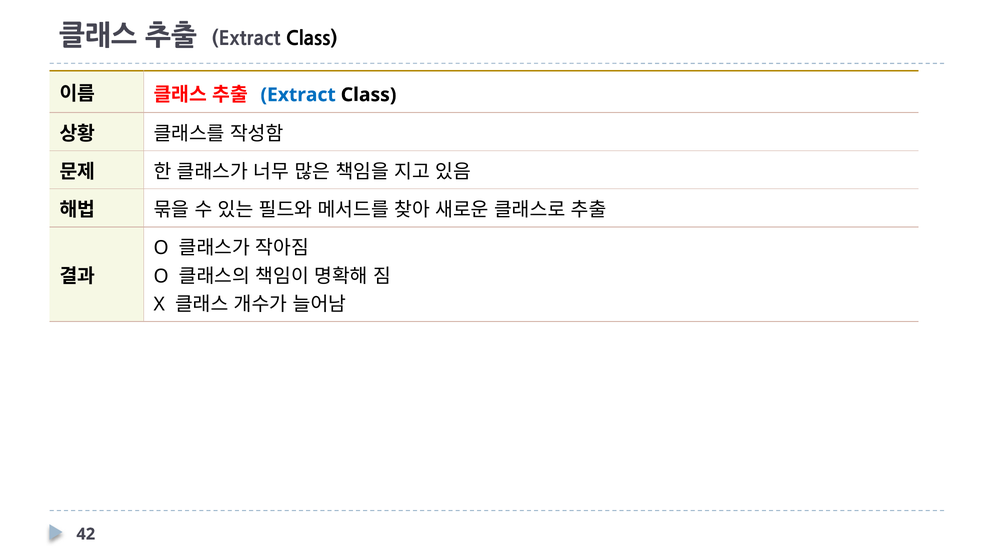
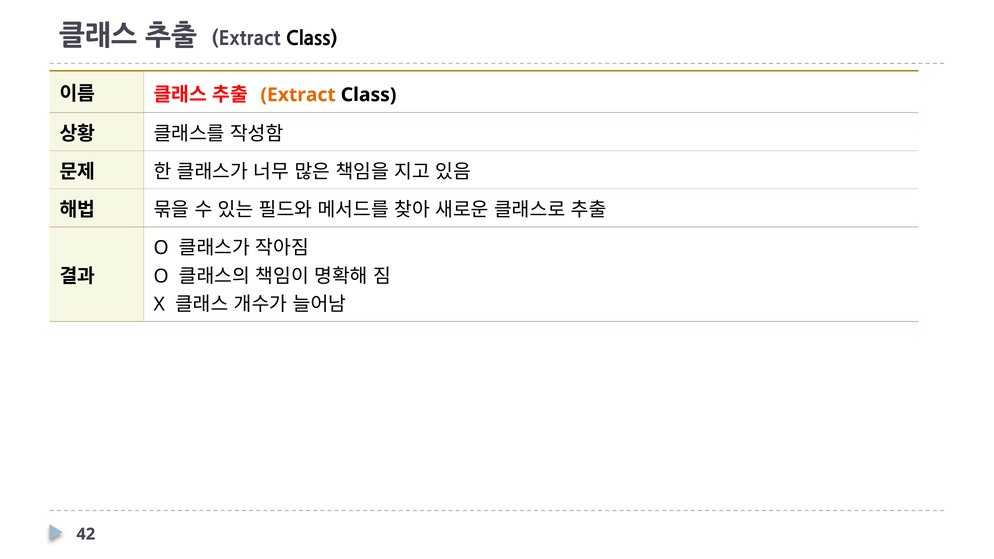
Extract at (298, 95) colour: blue -> orange
